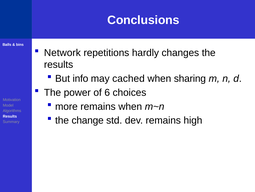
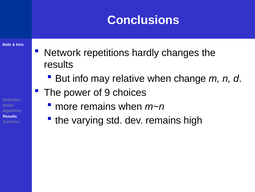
cached: cached -> relative
sharing: sharing -> change
6: 6 -> 9
change: change -> varying
